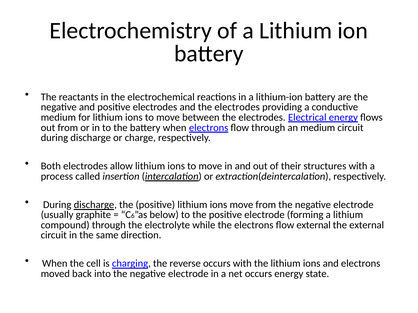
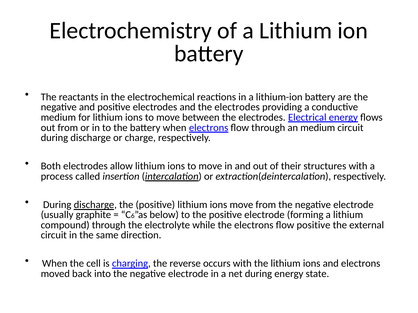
flow external: external -> positive
net occurs: occurs -> during
